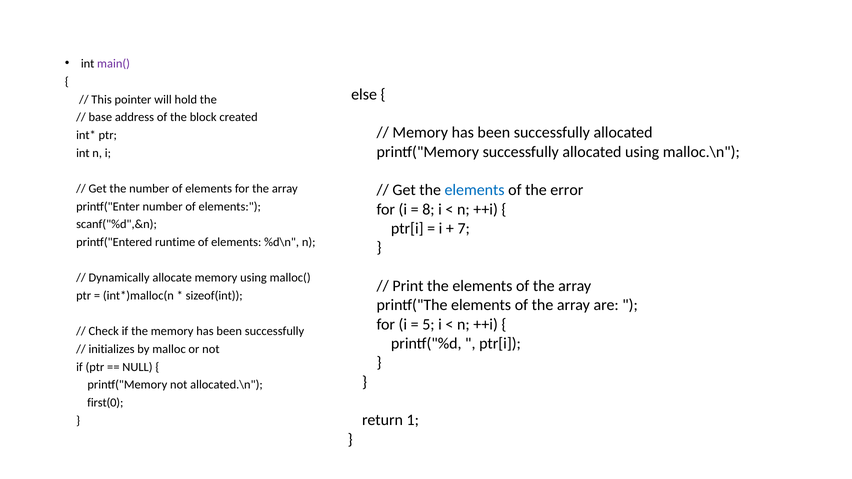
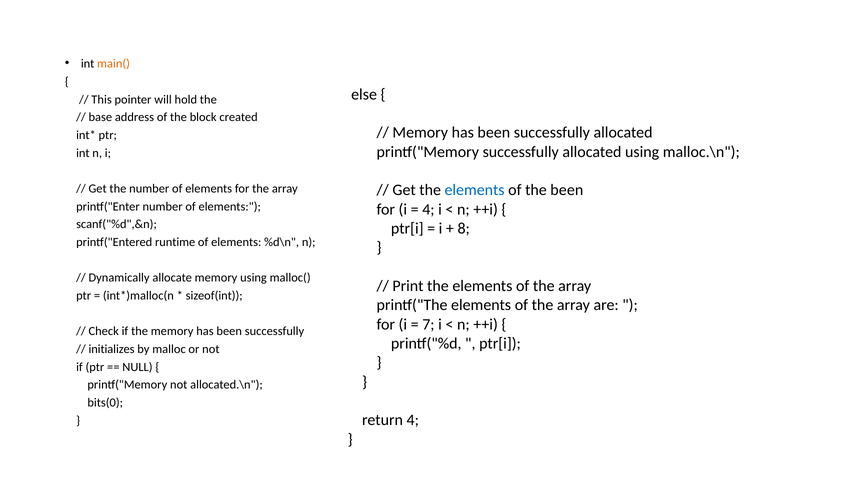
main( colour: purple -> orange
the error: error -> been
8 at (428, 209): 8 -> 4
7: 7 -> 8
5: 5 -> 7
first(0: first(0 -> bits(0
return 1: 1 -> 4
